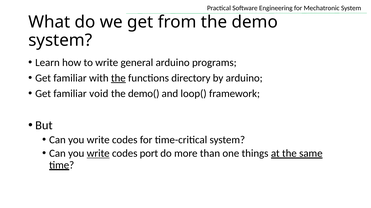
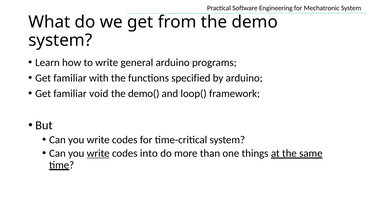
the at (118, 78) underline: present -> none
directory: directory -> specified
port: port -> into
